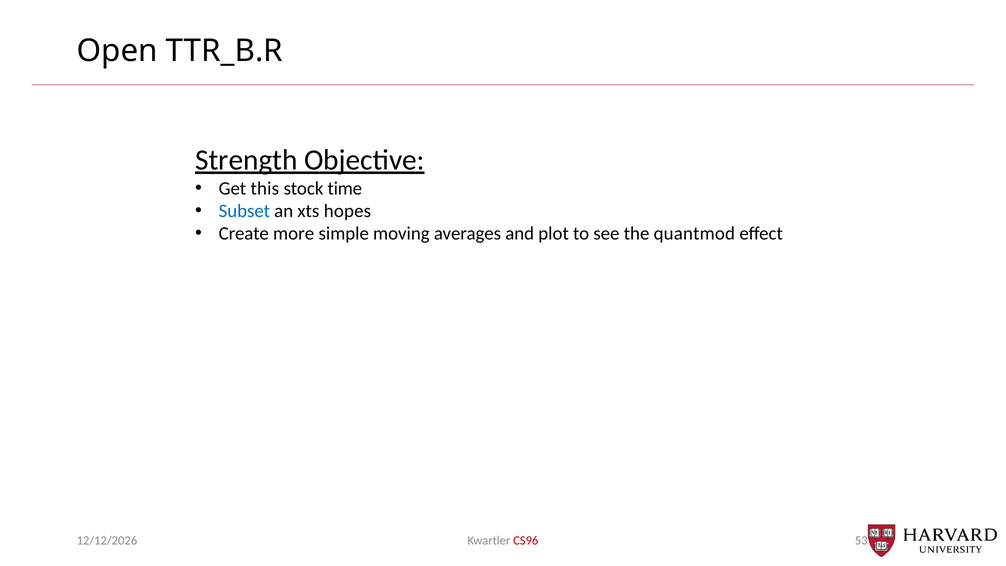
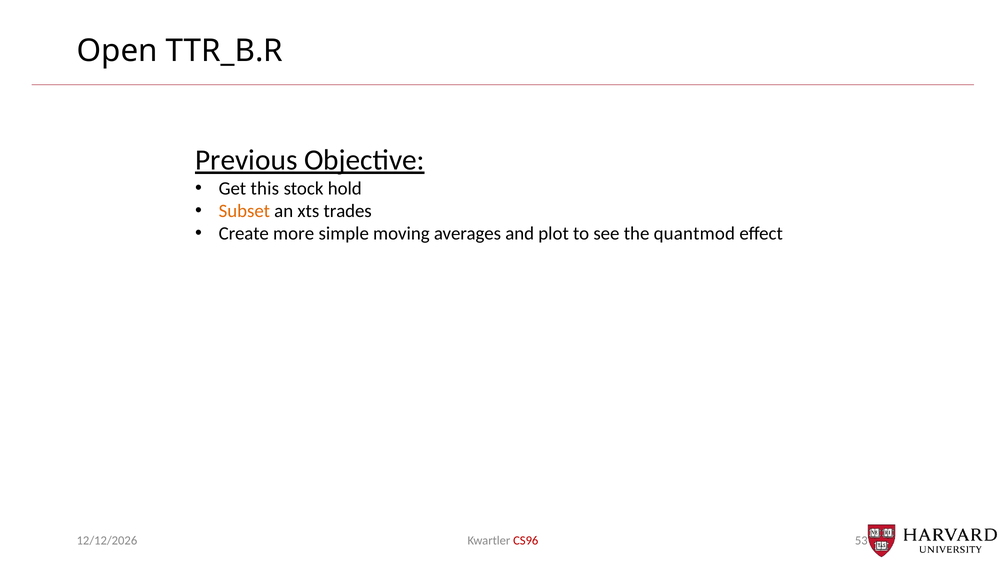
Strength: Strength -> Previous
time: time -> hold
Subset colour: blue -> orange
hopes: hopes -> trades
